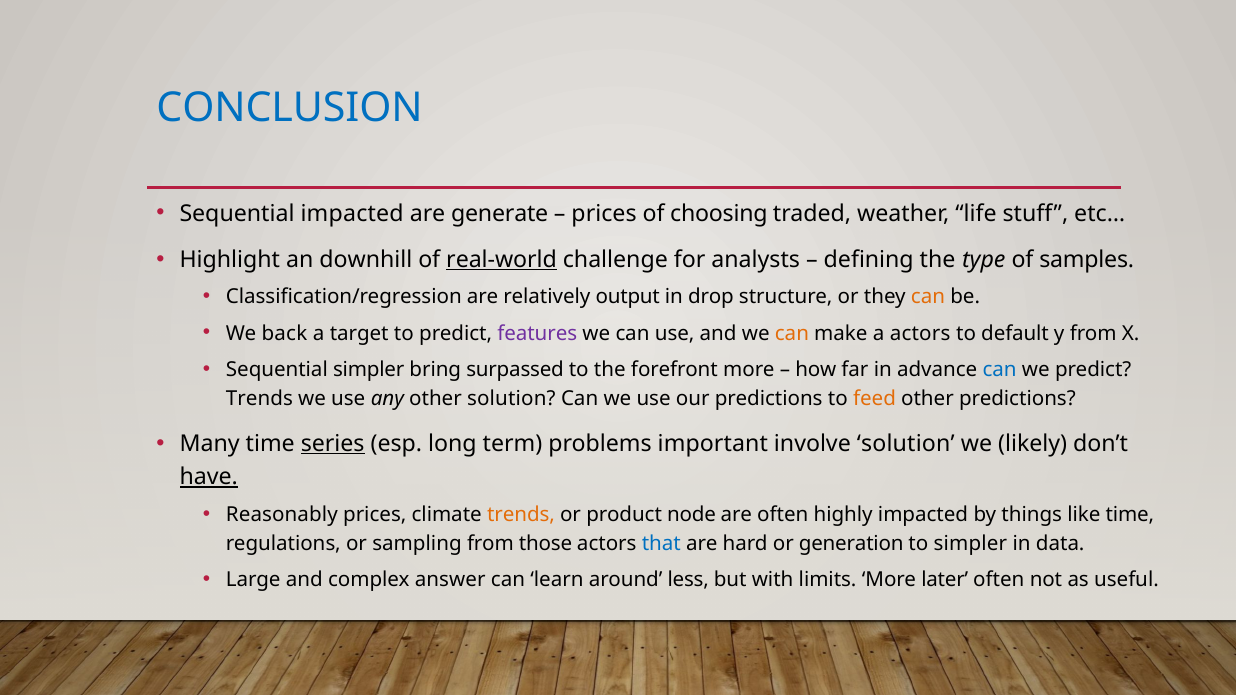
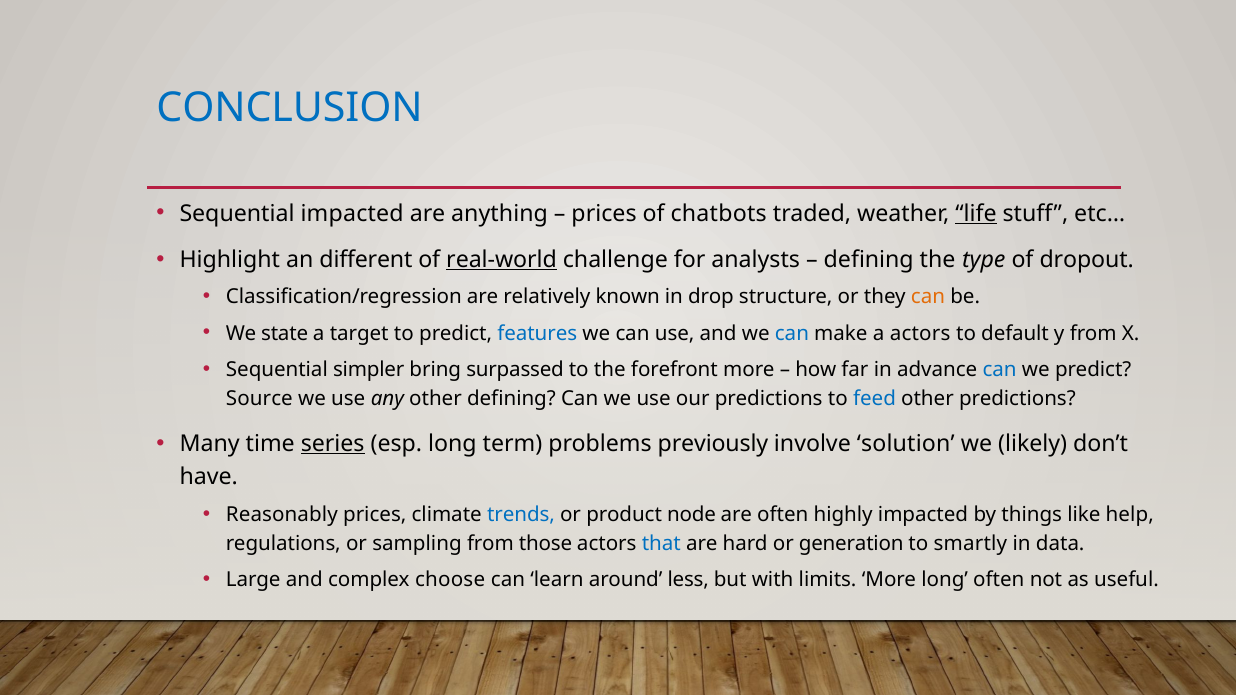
generate: generate -> anything
choosing: choosing -> chatbots
life underline: none -> present
downhill: downhill -> different
samples: samples -> dropout
output: output -> known
back: back -> state
features colour: purple -> blue
can at (792, 333) colour: orange -> blue
Trends at (259, 399): Trends -> Source
other solution: solution -> defining
feed colour: orange -> blue
important: important -> previously
have underline: present -> none
trends at (521, 515) colour: orange -> blue
like time: time -> help
to simpler: simpler -> smartly
answer: answer -> choose
More later: later -> long
